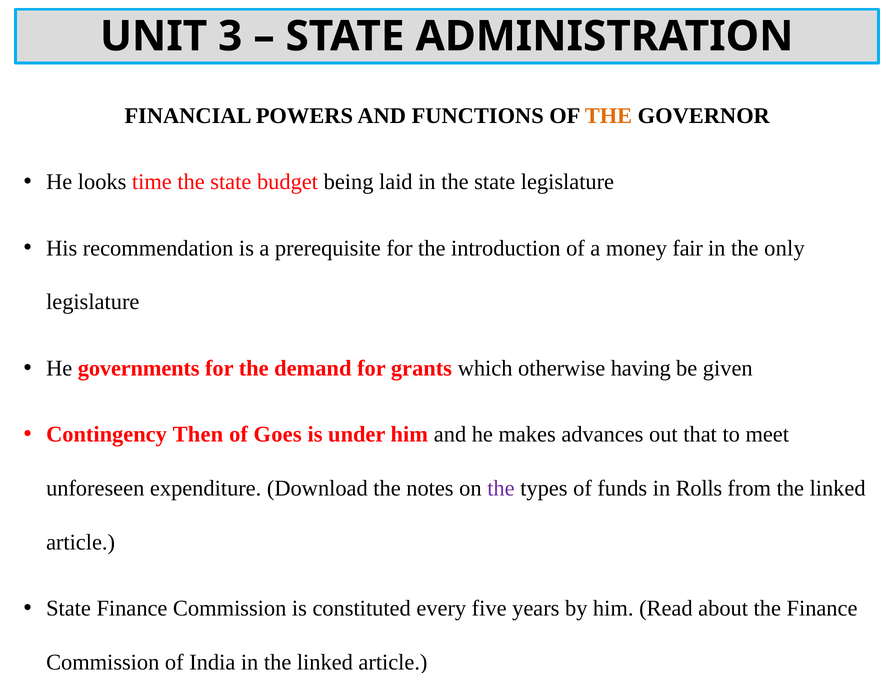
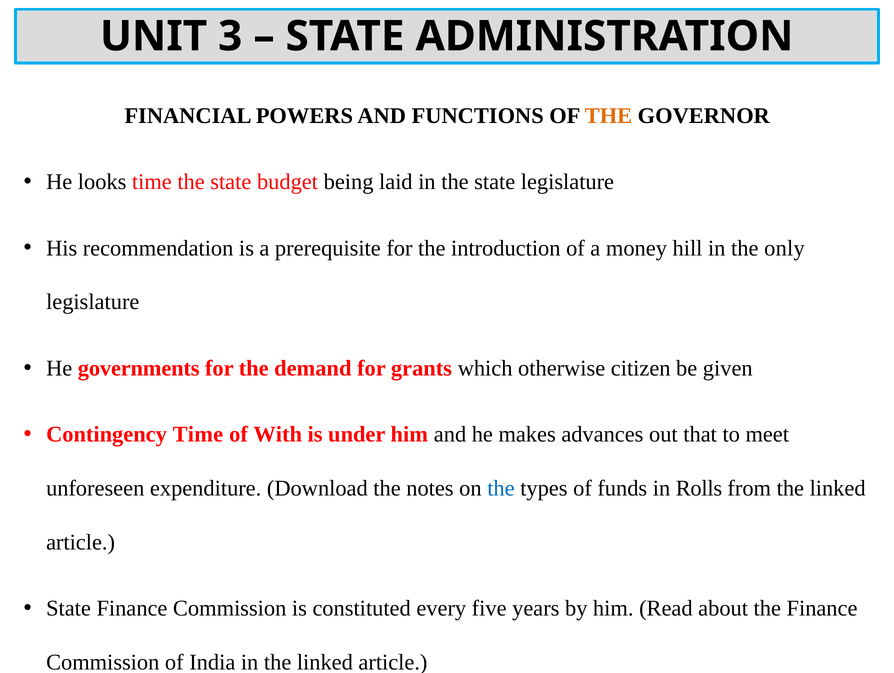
fair: fair -> hill
having: having -> citizen
Contingency Then: Then -> Time
Goes: Goes -> With
the at (501, 488) colour: purple -> blue
